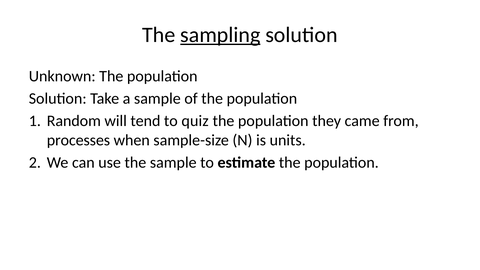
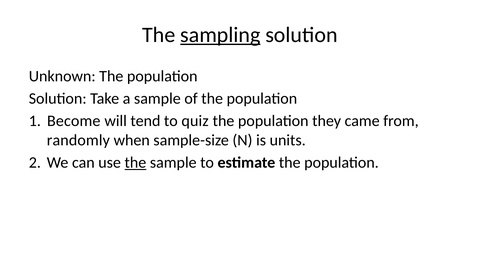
Random: Random -> Become
processes: processes -> randomly
the at (135, 163) underline: none -> present
